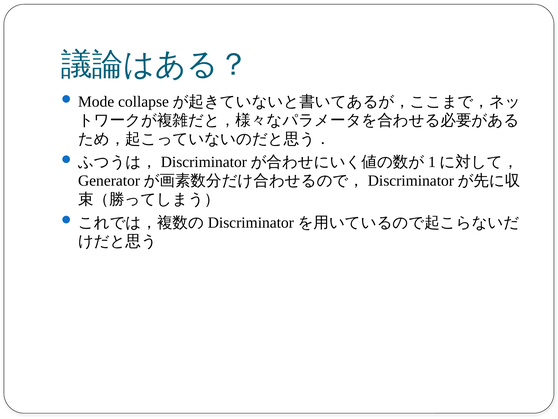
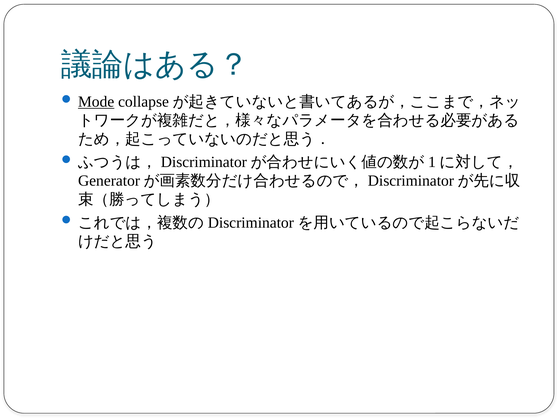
Mode underline: none -> present
